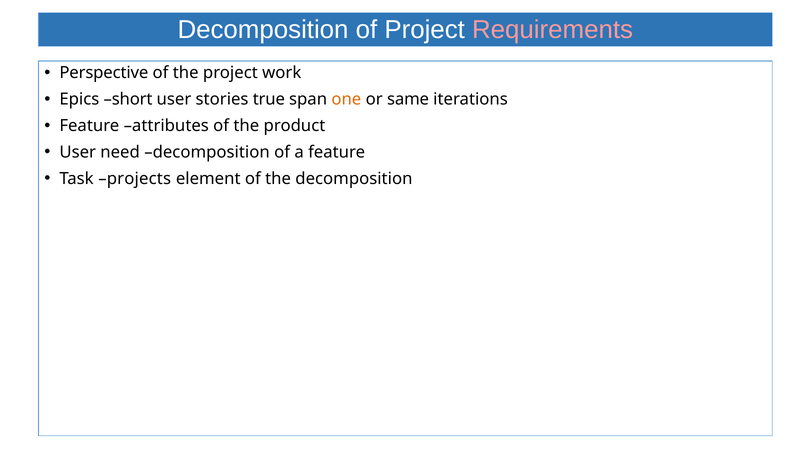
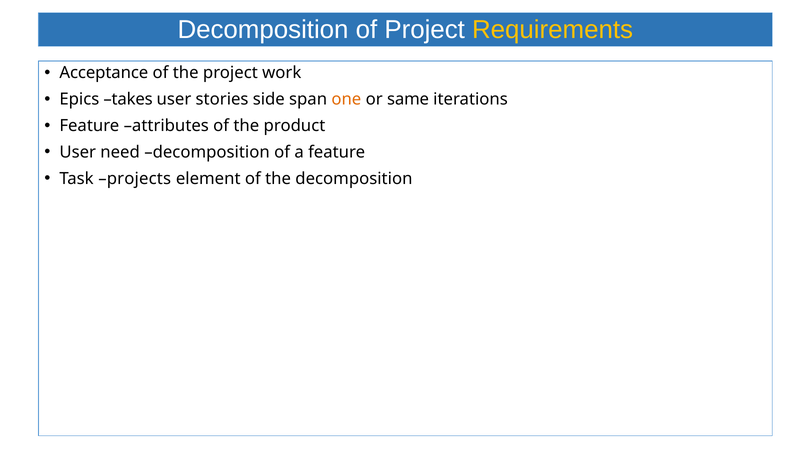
Requirements colour: pink -> yellow
Perspective: Perspective -> Acceptance
short: short -> takes
true: true -> side
